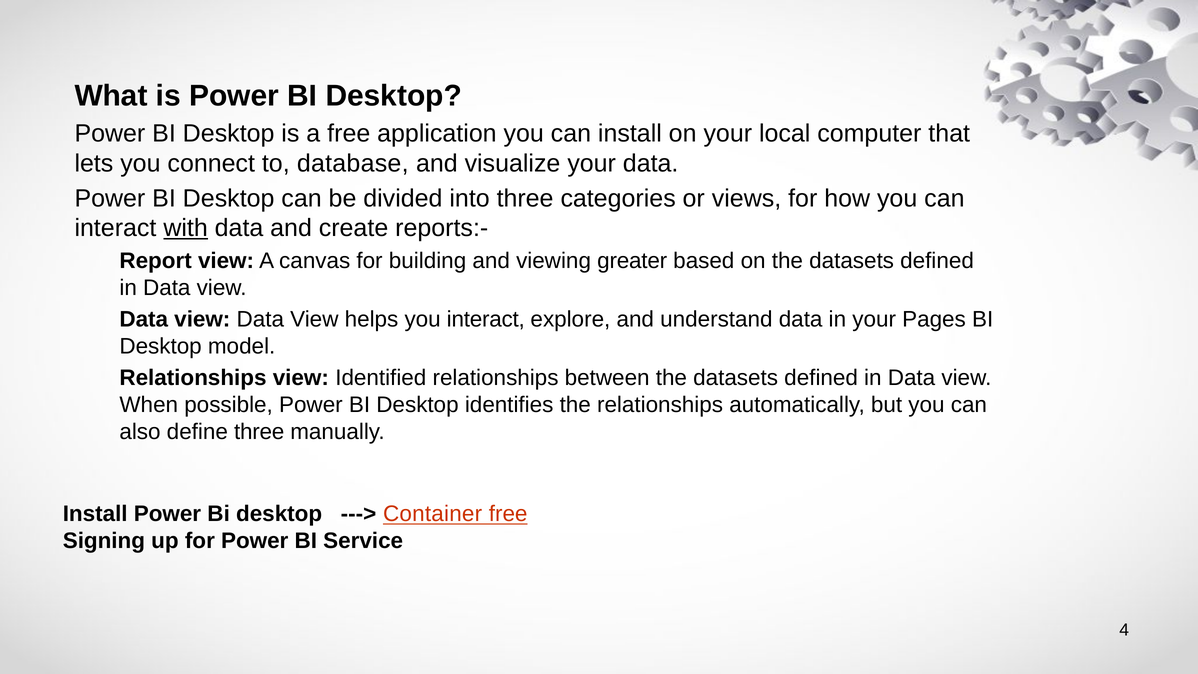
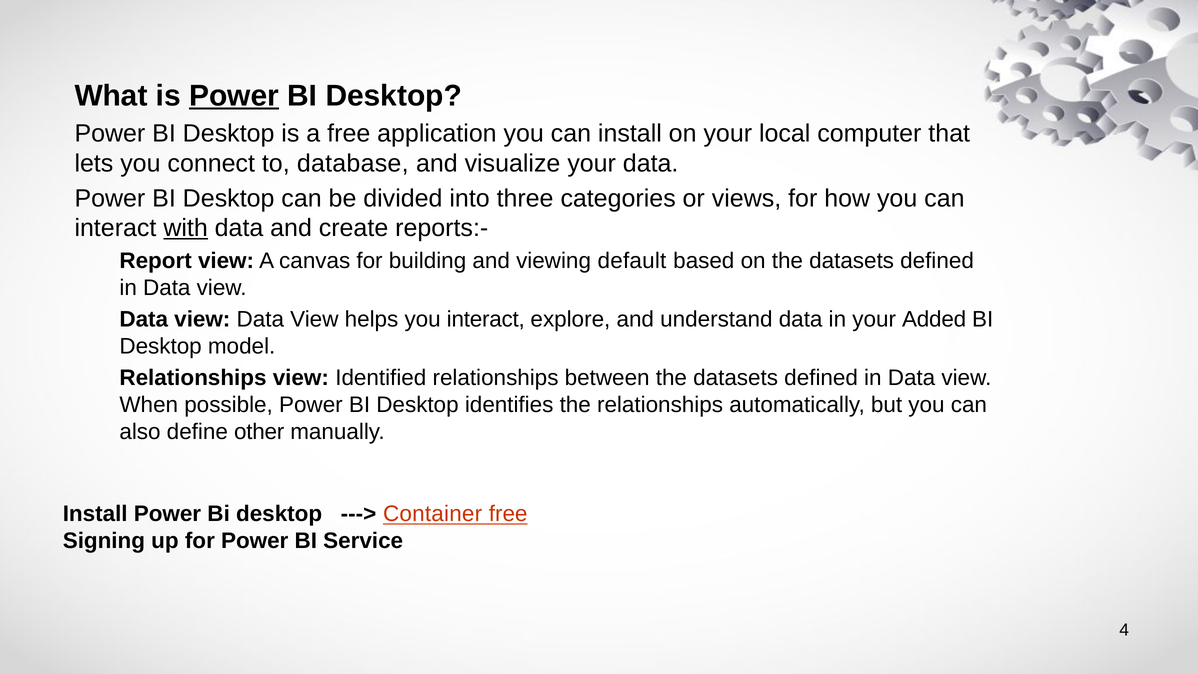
Power at (234, 96) underline: none -> present
greater: greater -> default
Pages: Pages -> Added
define three: three -> other
